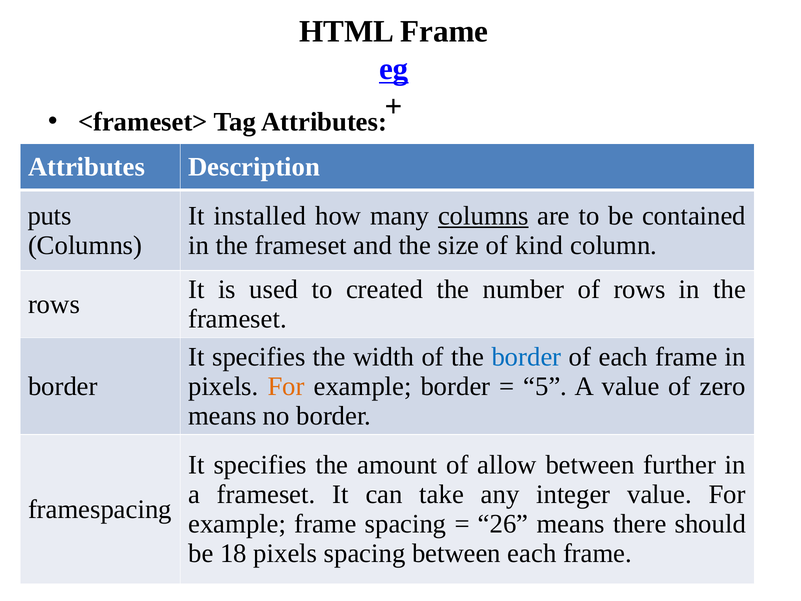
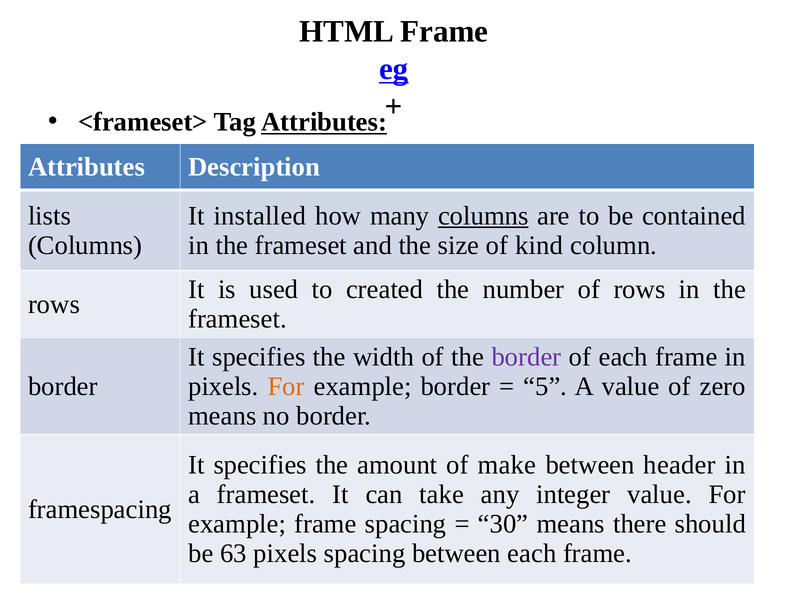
Attributes at (324, 122) underline: none -> present
puts: puts -> lists
border at (526, 357) colour: blue -> purple
allow: allow -> make
further: further -> header
26: 26 -> 30
18: 18 -> 63
